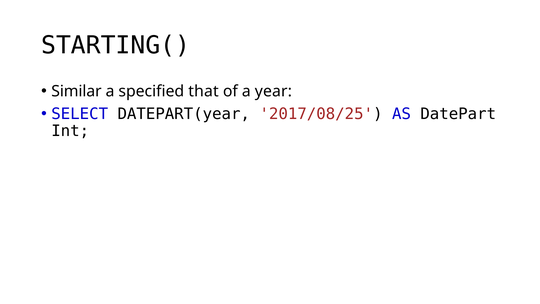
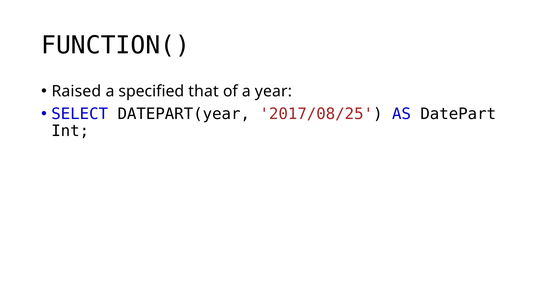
STARTING(: STARTING( -> FUNCTION(
Similar: Similar -> Raised
